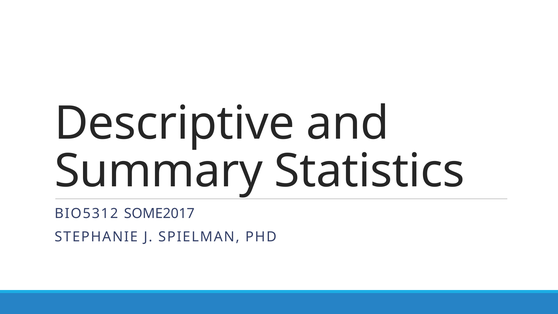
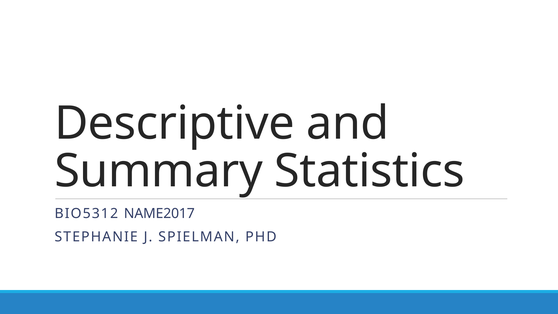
SOME2017: SOME2017 -> NAME2017
